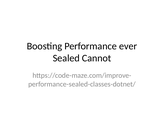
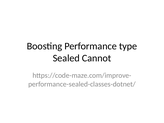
ever: ever -> type
